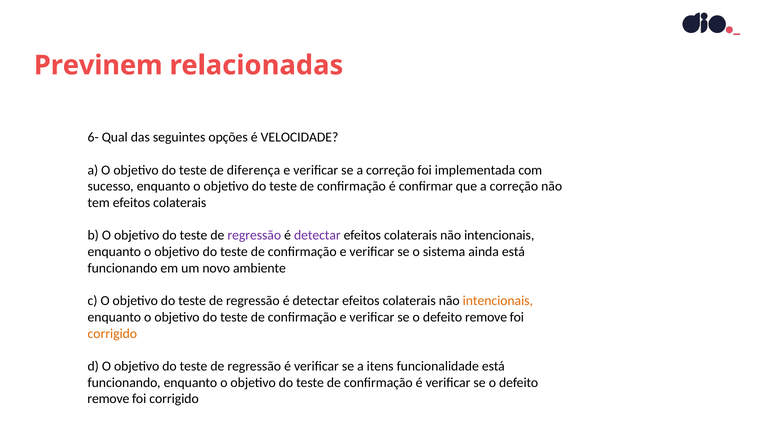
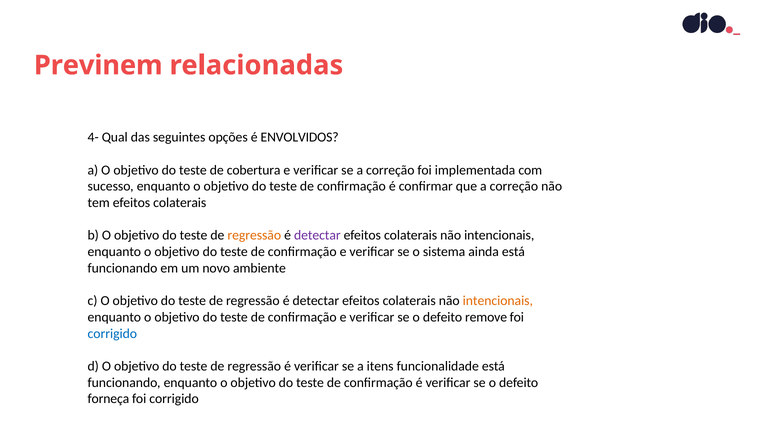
6-: 6- -> 4-
VELOCIDADE: VELOCIDADE -> ENVOLVIDOS
diferença: diferença -> cobertura
regressão at (254, 236) colour: purple -> orange
corrigido at (112, 334) colour: orange -> blue
remove at (108, 399): remove -> forneça
